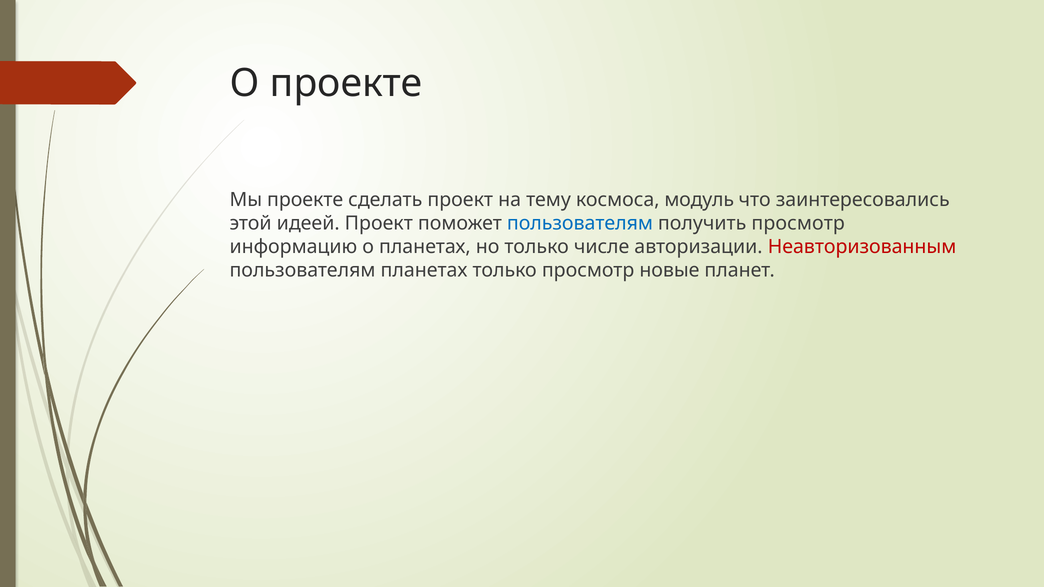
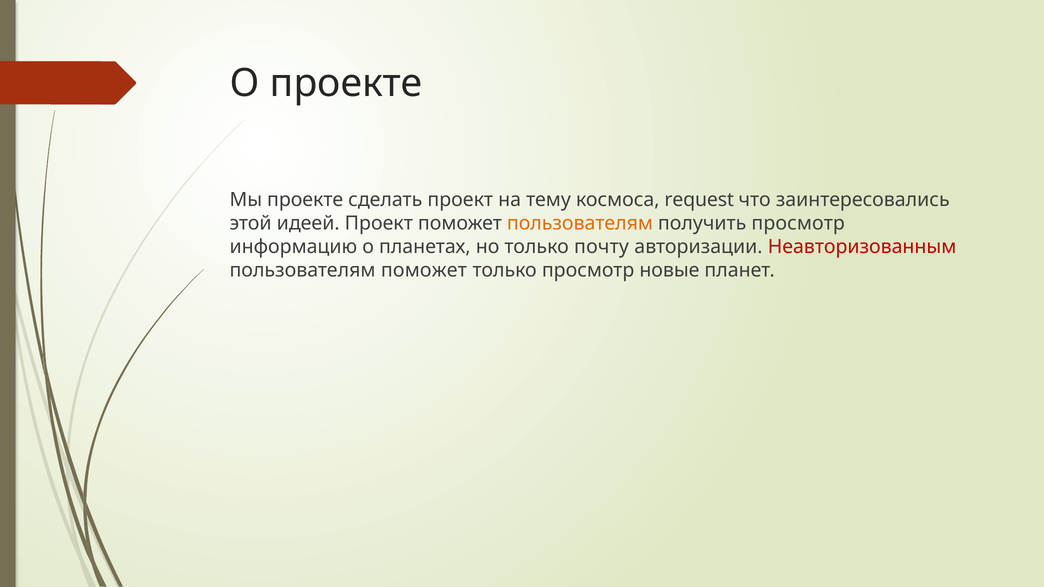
модуль: модуль -> request
пользователям at (580, 223) colour: blue -> orange
числе: числе -> почту
пользователям планетах: планетах -> поможет
